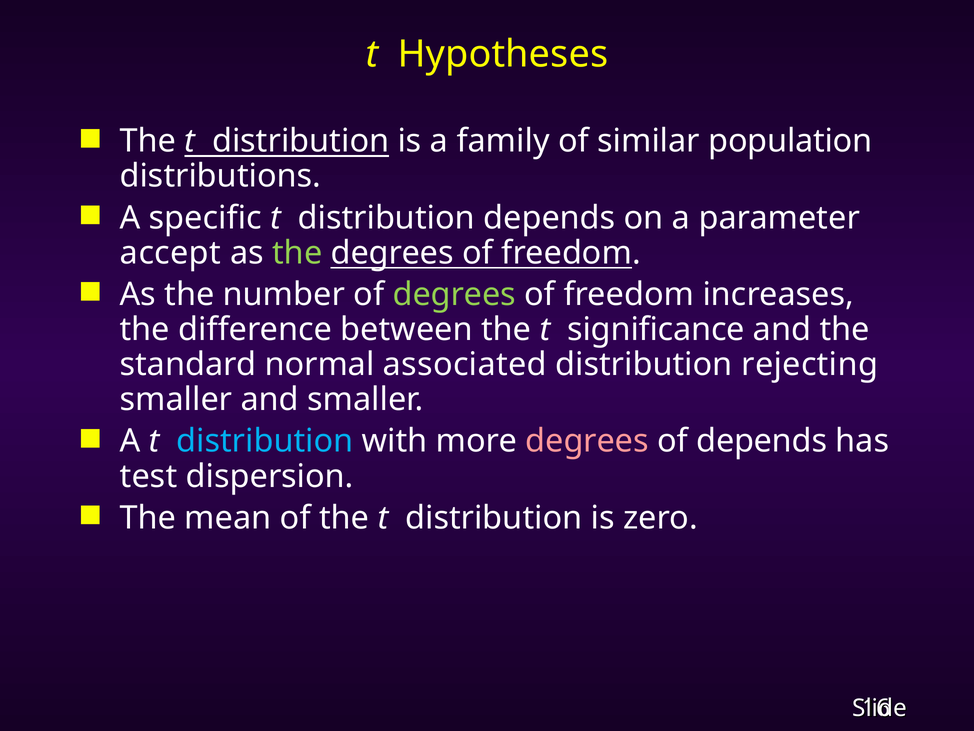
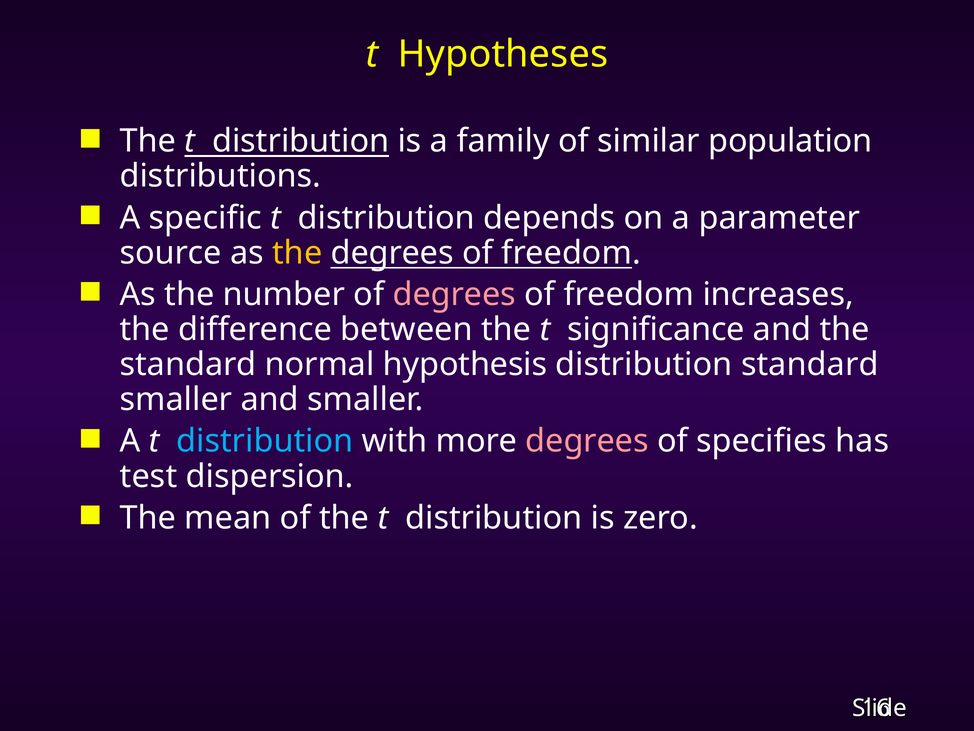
accept: accept -> source
the at (297, 253) colour: light green -> yellow
degrees at (454, 294) colour: light green -> pink
associated: associated -> hypothesis
distribution rejecting: rejecting -> standard
of depends: depends -> specifies
